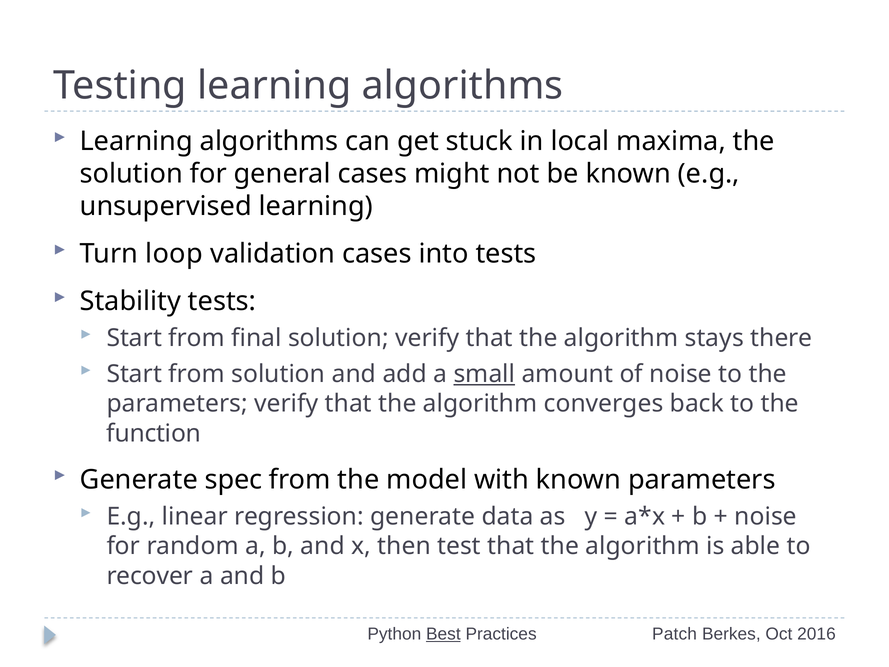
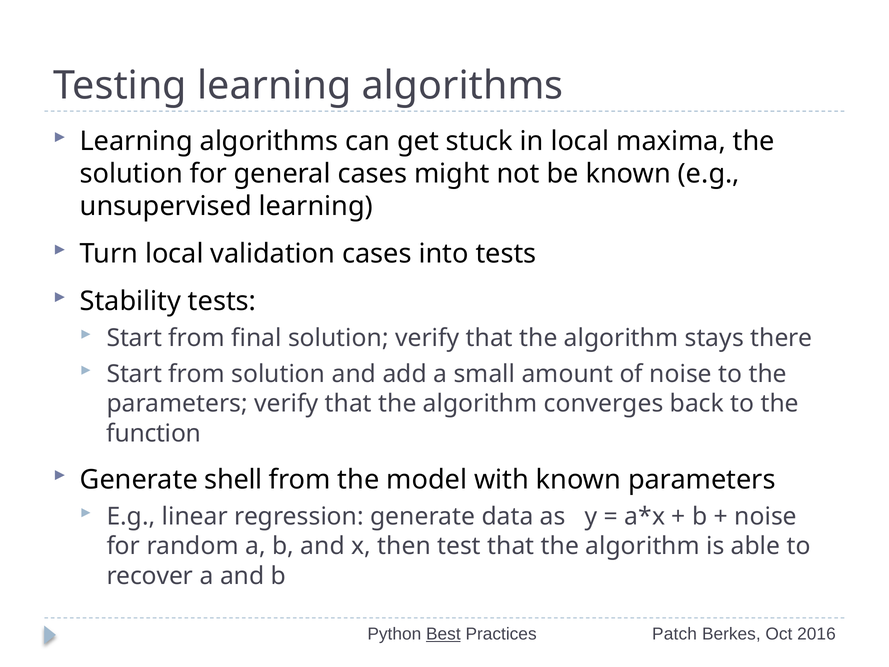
Turn loop: loop -> local
small underline: present -> none
spec: spec -> shell
